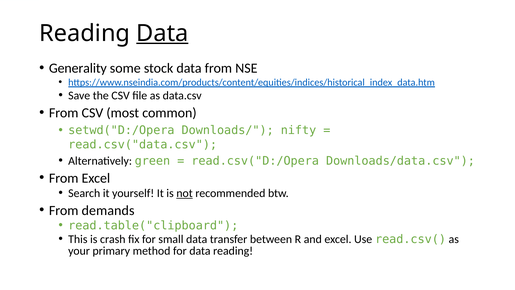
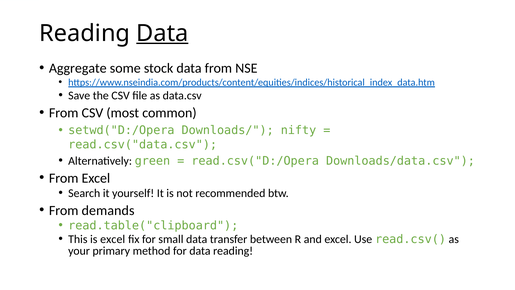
Generality: Generality -> Aggregate
not underline: present -> none
is crash: crash -> excel
